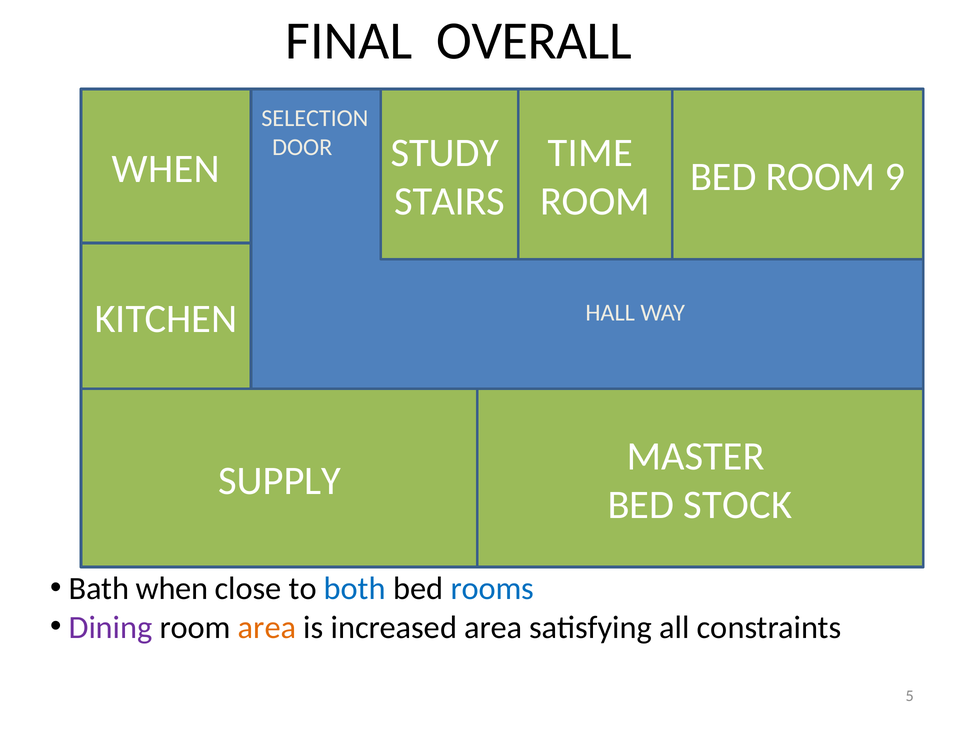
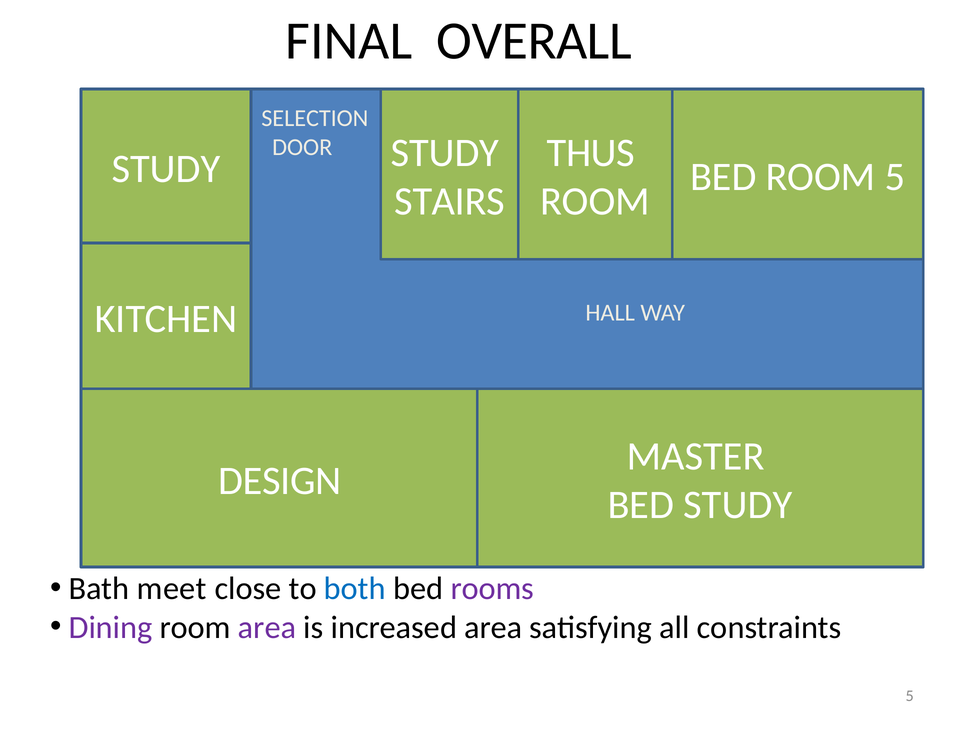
TIME: TIME -> THUS
WHEN at (166, 169): WHEN -> STUDY
ROOM 9: 9 -> 5
SUPPLY: SUPPLY -> DESIGN
BED STOCK: STOCK -> STUDY
Bath when: when -> meet
rooms colour: blue -> purple
area at (267, 627) colour: orange -> purple
